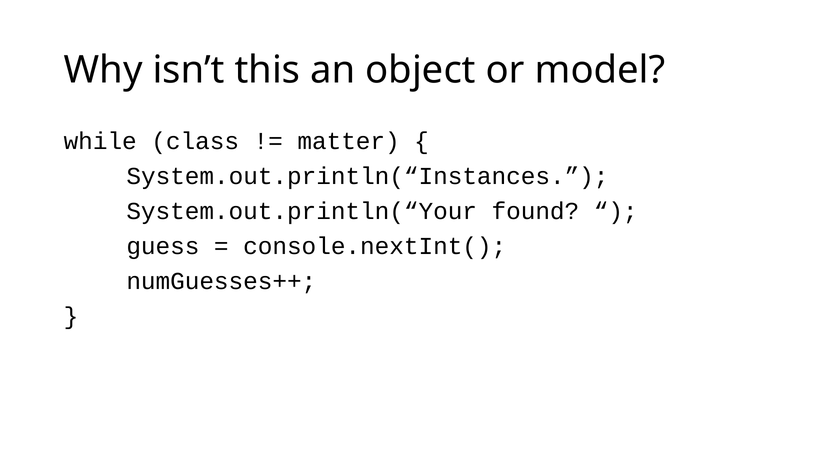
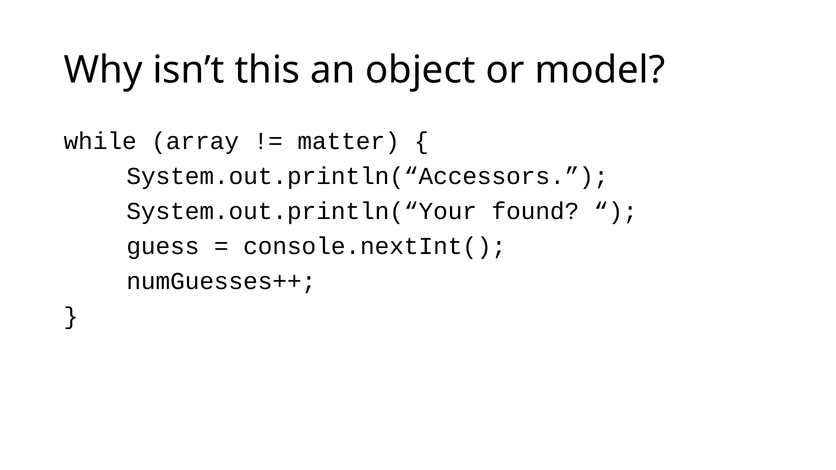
class: class -> array
System.out.println(“Instances: System.out.println(“Instances -> System.out.println(“Accessors
